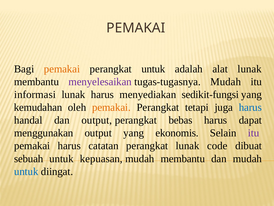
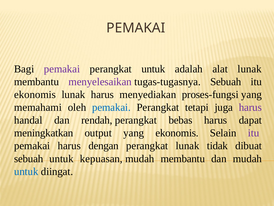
pemakai at (62, 69) colour: orange -> purple
tugas-tugasnya Mudah: Mudah -> Sebuah
informasi at (35, 94): informasi -> ekonomis
sedikit-fungsi: sedikit-fungsi -> proses-fungsi
kemudahan: kemudahan -> memahami
pemakai at (111, 107) colour: orange -> blue
harus at (250, 107) colour: blue -> purple
dan output: output -> rendah
menggunakan: menggunakan -> meningkatkan
catatan: catatan -> dengan
code: code -> tidak
